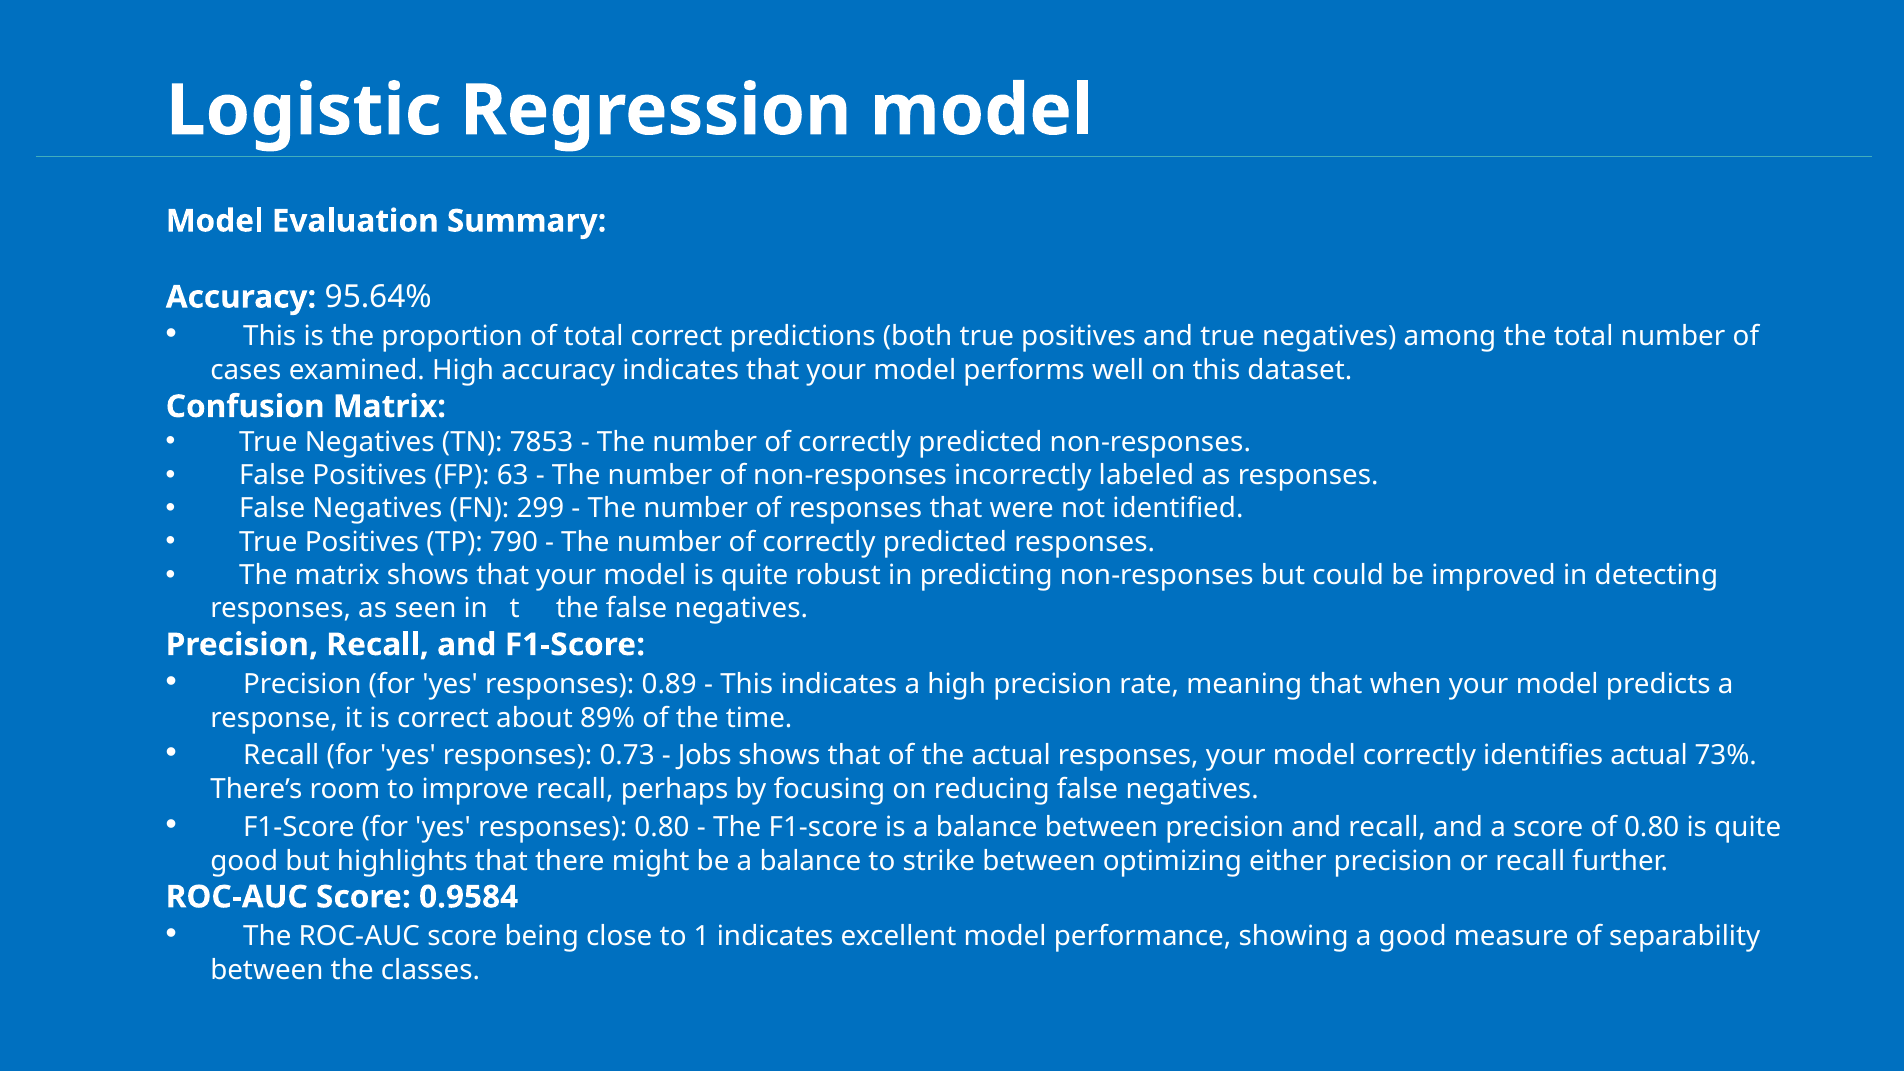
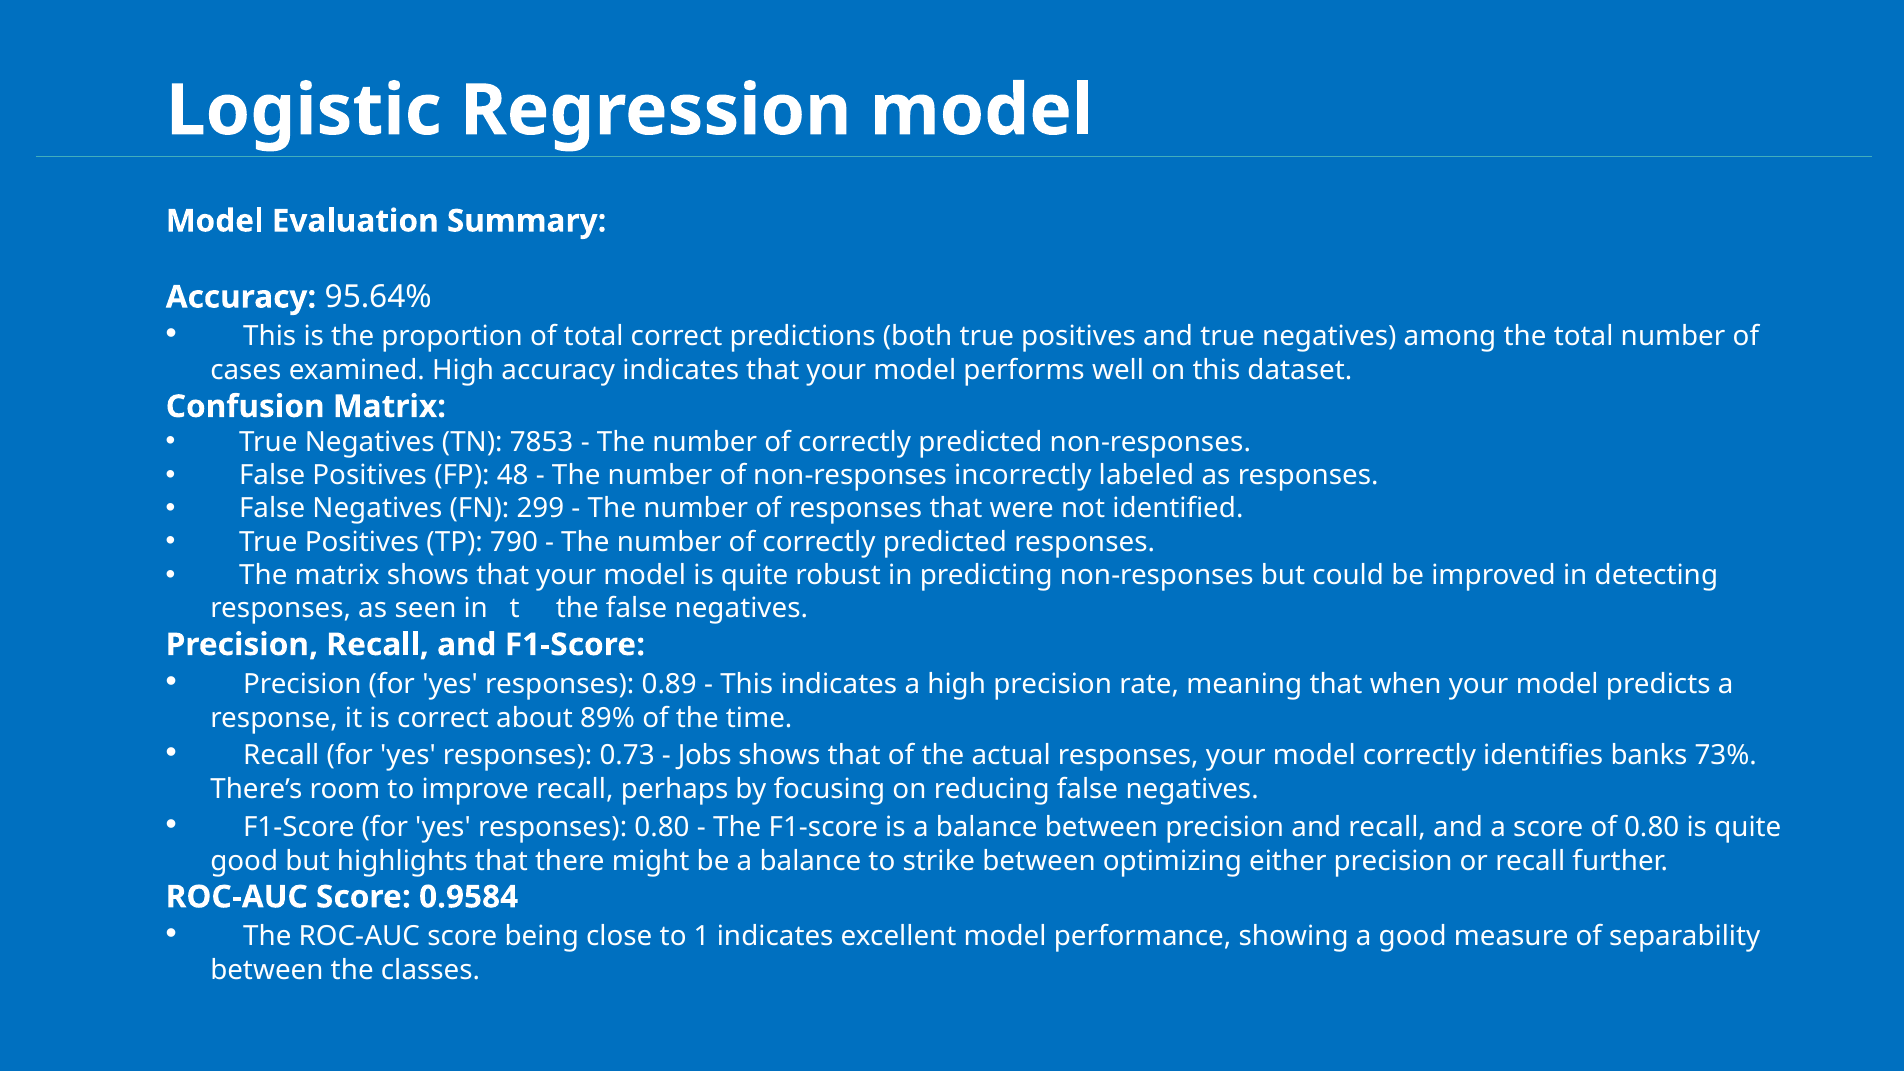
63: 63 -> 48
identifies actual: actual -> banks
